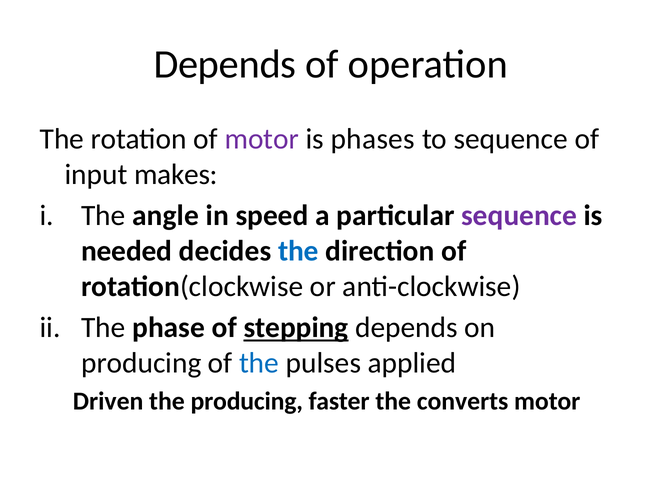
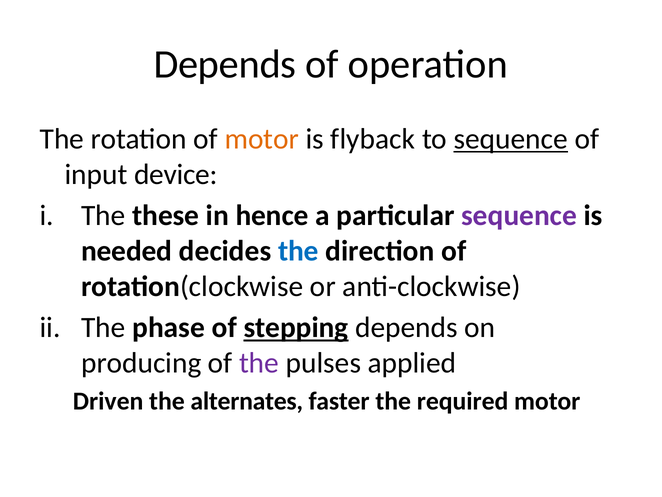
motor at (262, 139) colour: purple -> orange
phases: phases -> flyback
sequence at (511, 139) underline: none -> present
makes: makes -> device
angle: angle -> these
speed: speed -> hence
the at (259, 363) colour: blue -> purple
the producing: producing -> alternates
converts: converts -> required
